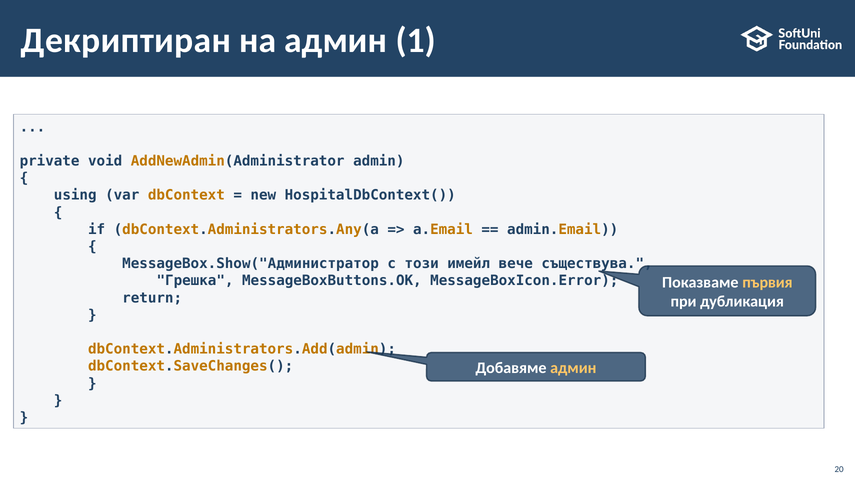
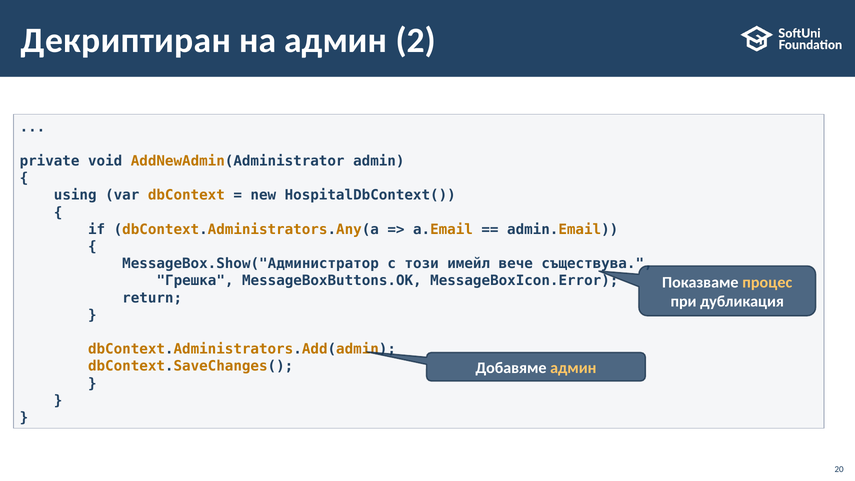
1: 1 -> 2
първия: първия -> процес
